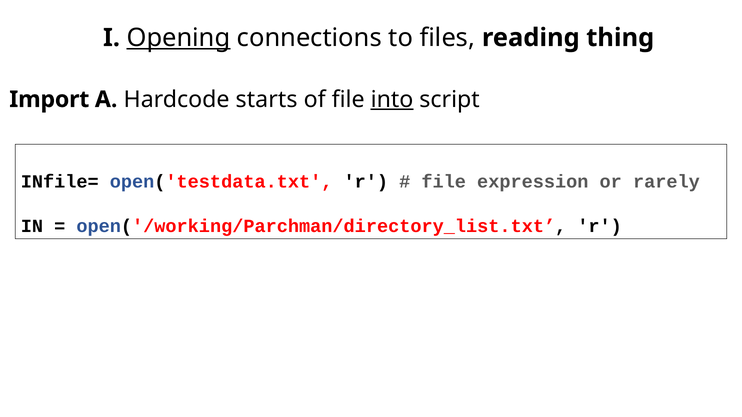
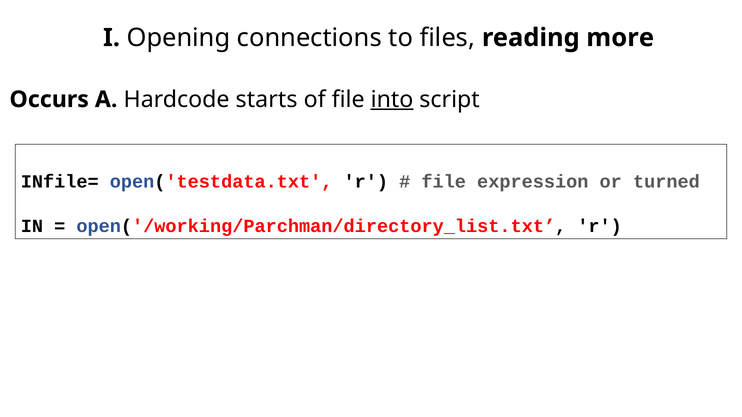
Opening underline: present -> none
thing: thing -> more
Import: Import -> Occurs
rarely: rarely -> turned
